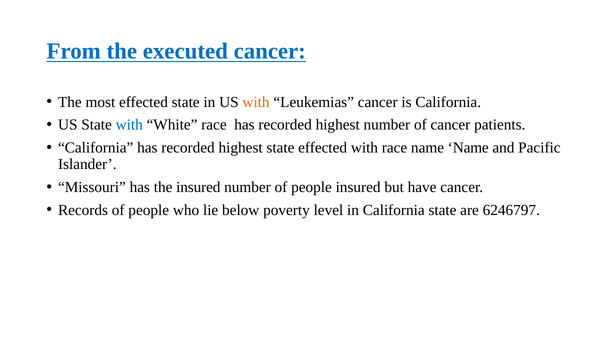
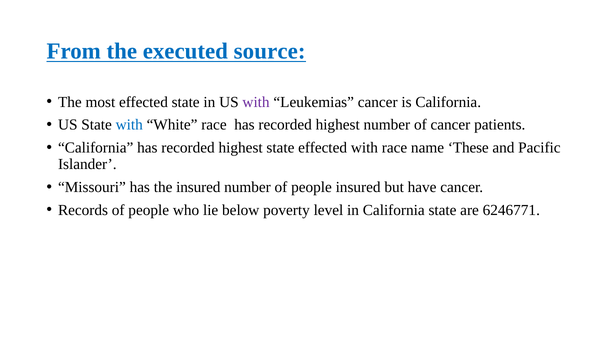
executed cancer: cancer -> source
with at (256, 102) colour: orange -> purple
name Name: Name -> These
6246797: 6246797 -> 6246771
